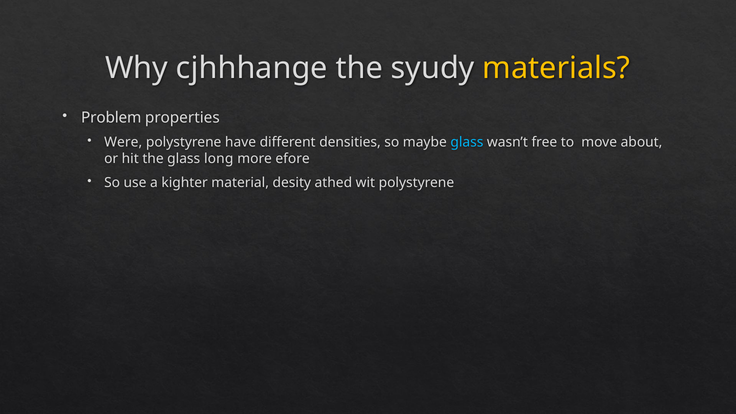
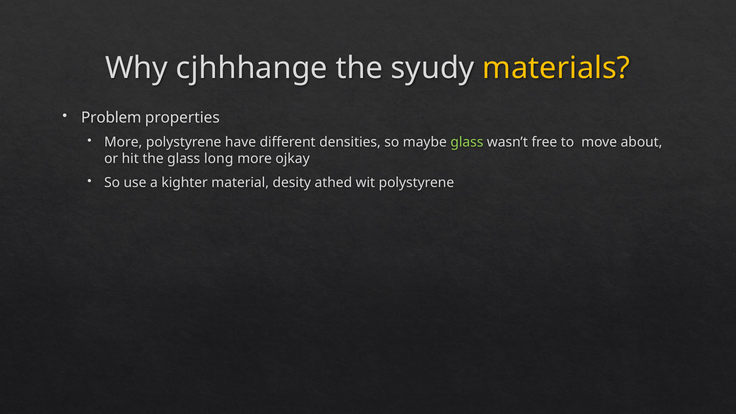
Were at (123, 142): Were -> More
glass at (467, 142) colour: light blue -> light green
efore: efore -> ojkay
